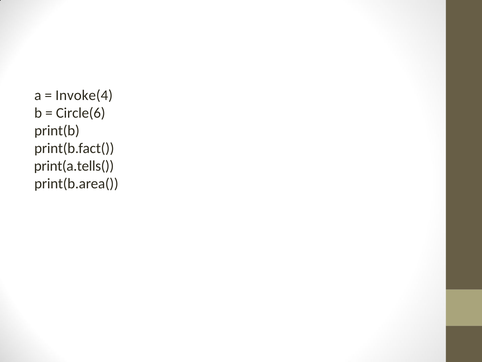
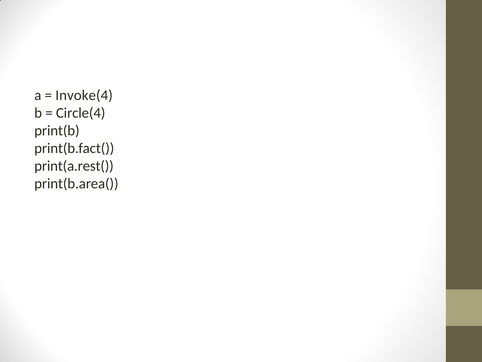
Circle(6: Circle(6 -> Circle(4
print(a.tells(: print(a.tells( -> print(a.rest(
